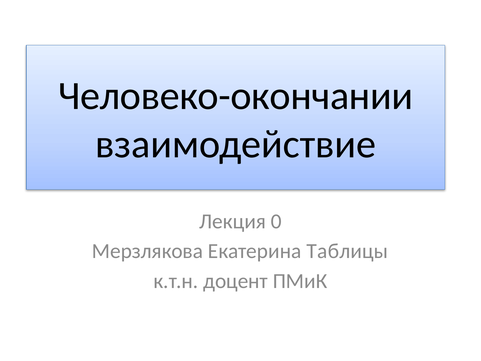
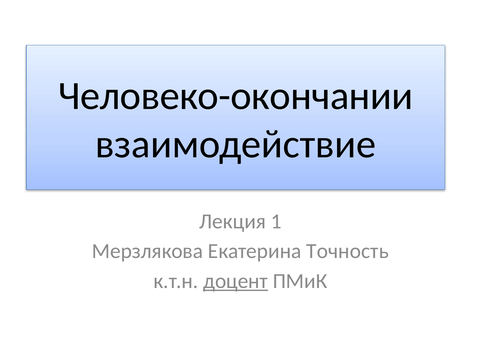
0: 0 -> 1
Таблицы: Таблицы -> Точность
доцент underline: none -> present
